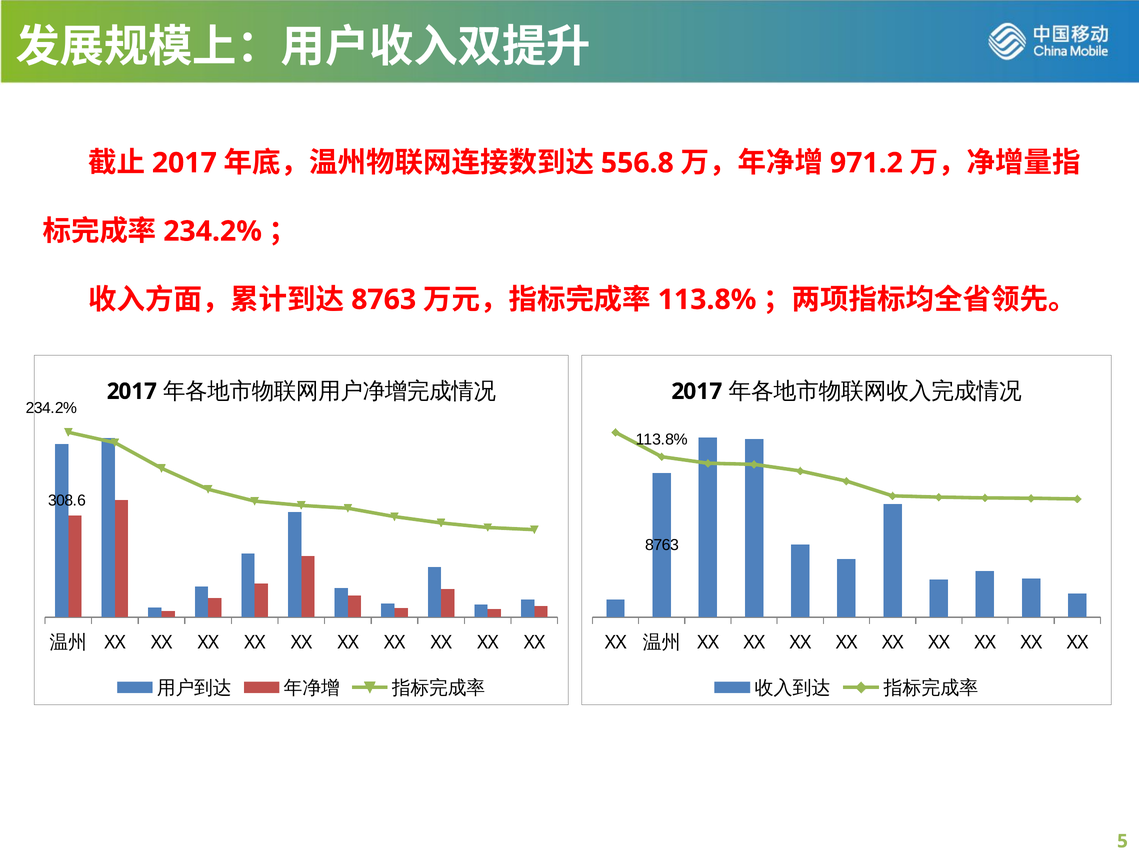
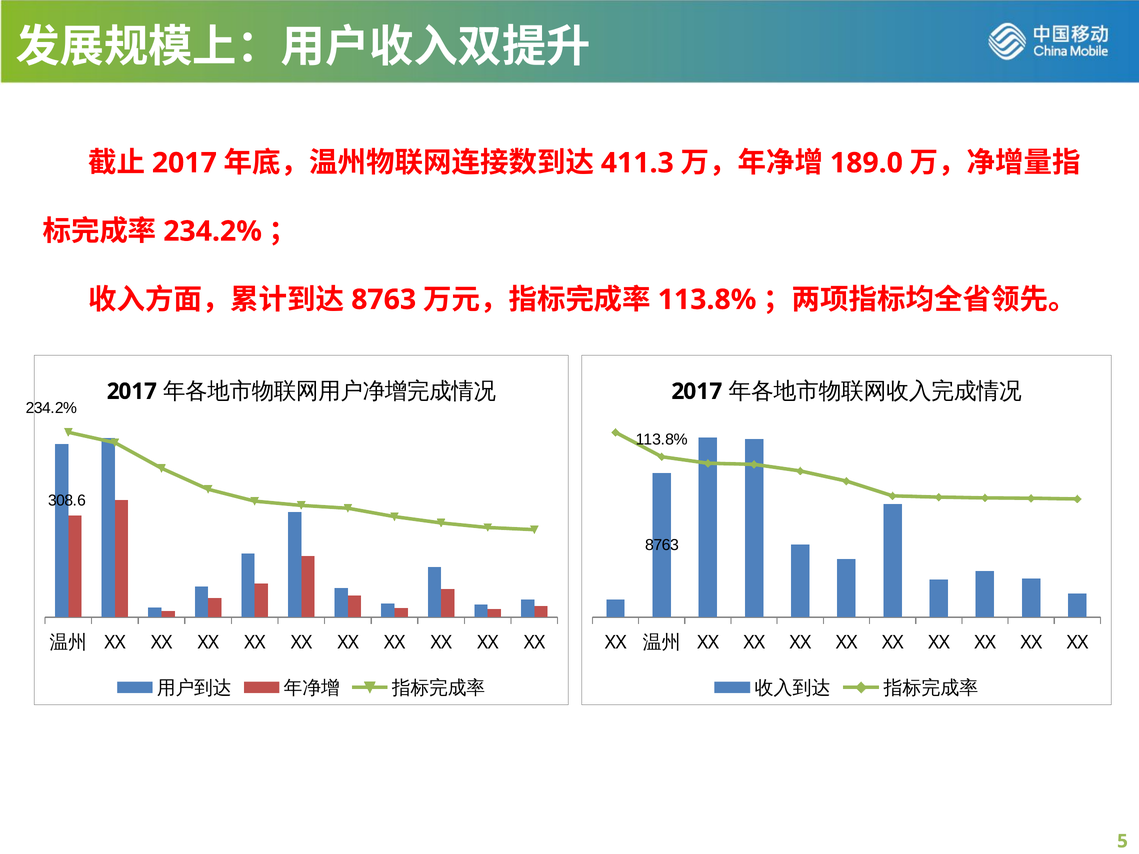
556.8: 556.8 -> 411.3
971.2: 971.2 -> 189.0
